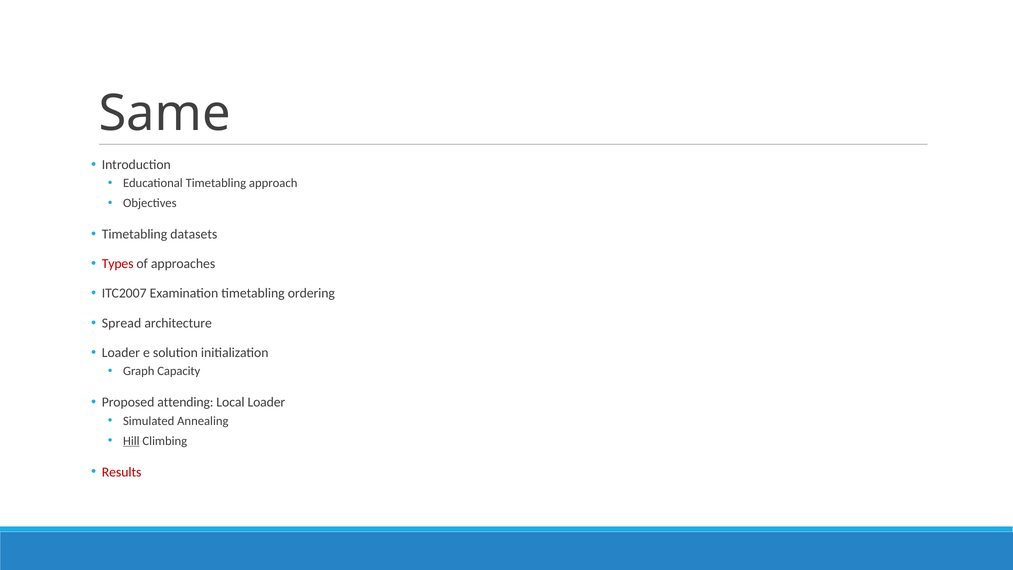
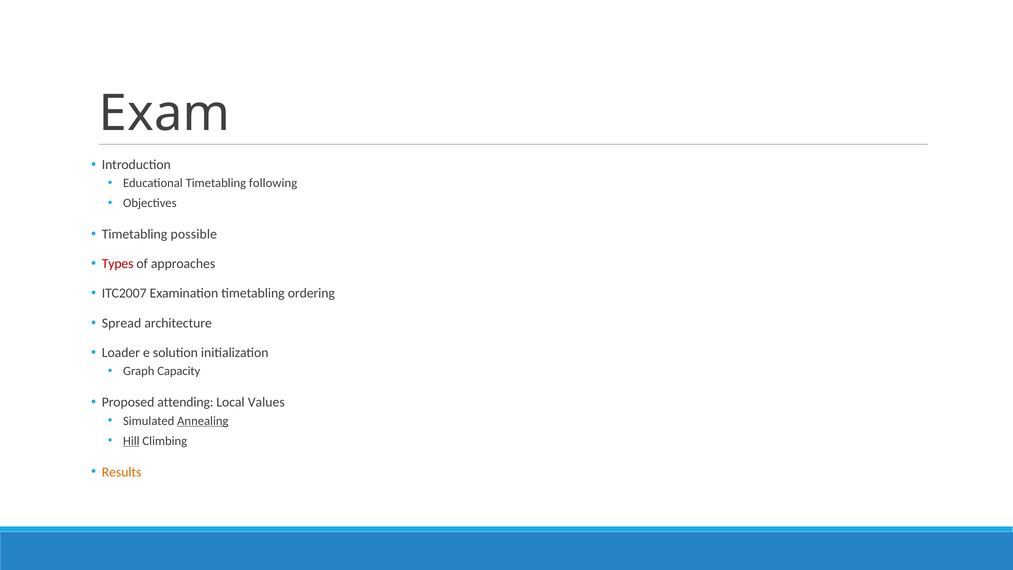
Same: Same -> Exam
approach: approach -> following
datasets: datasets -> possible
Local Loader: Loader -> Values
Annealing underline: none -> present
Results colour: red -> orange
